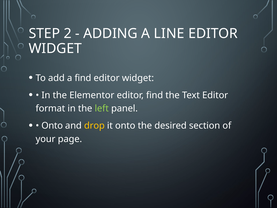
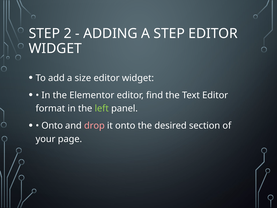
A LINE: LINE -> STEP
a find: find -> size
drop colour: yellow -> pink
